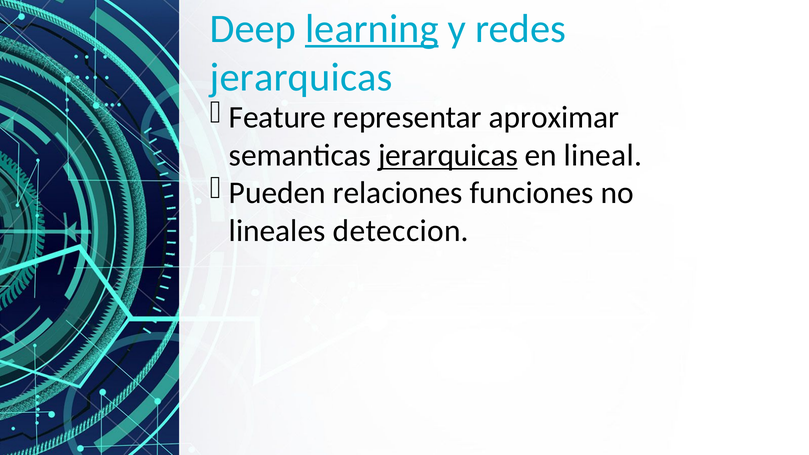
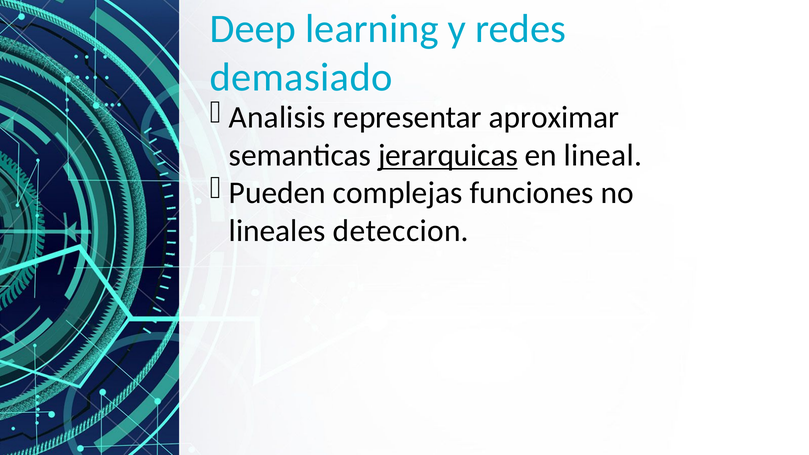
learning underline: present -> none
jerarquicas at (301, 77): jerarquicas -> demasiado
Feature: Feature -> Analisis
relaciones: relaciones -> complejas
